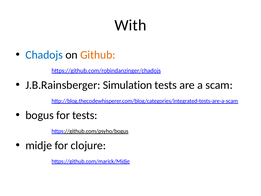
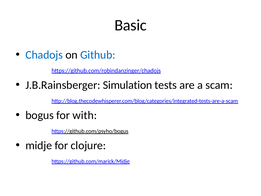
With: With -> Basic
Github colour: orange -> blue
for tests: tests -> with
